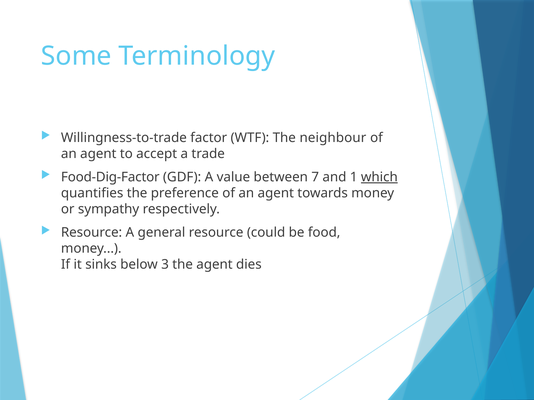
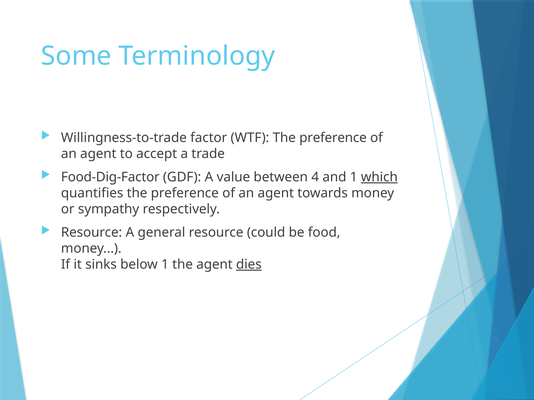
WTF The neighbour: neighbour -> preference
7: 7 -> 4
below 3: 3 -> 1
dies underline: none -> present
